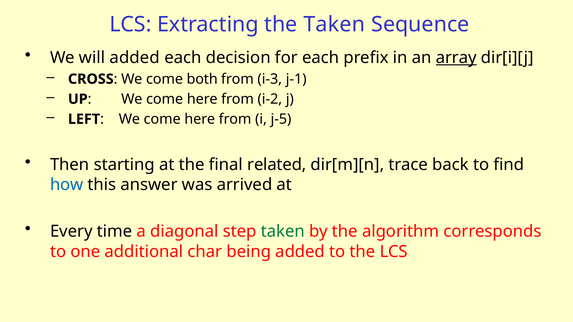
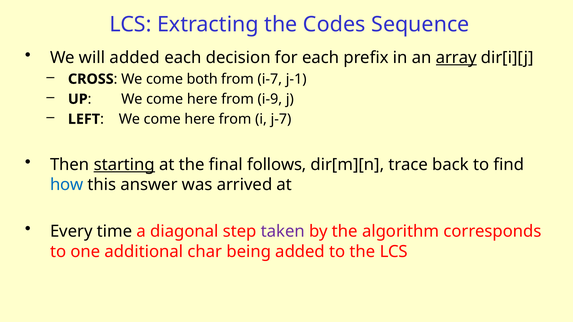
the Taken: Taken -> Codes
i-3: i-3 -> i-7
i-2: i-2 -> i-9
j-5: j-5 -> j-7
starting underline: none -> present
related: related -> follows
taken at (283, 232) colour: green -> purple
